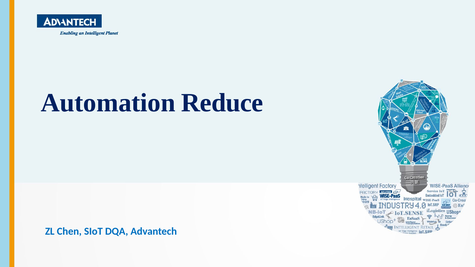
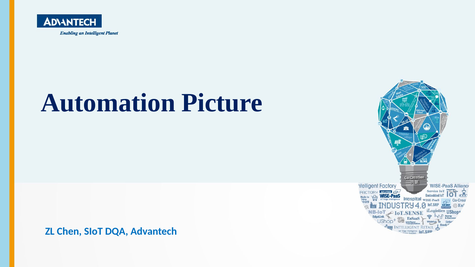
Reduce: Reduce -> Picture
